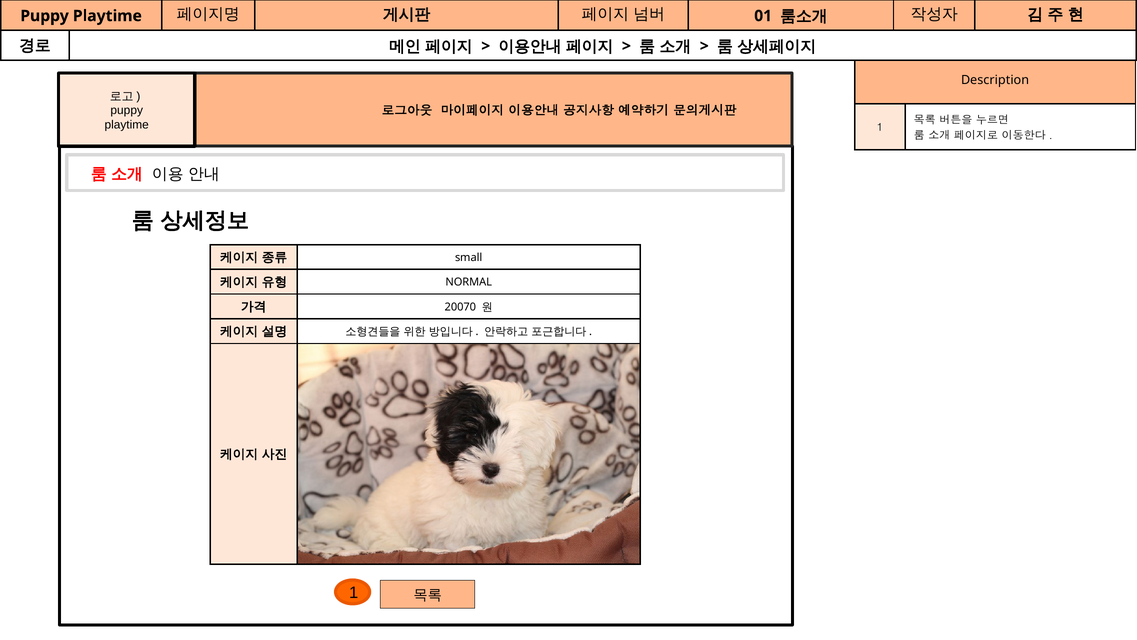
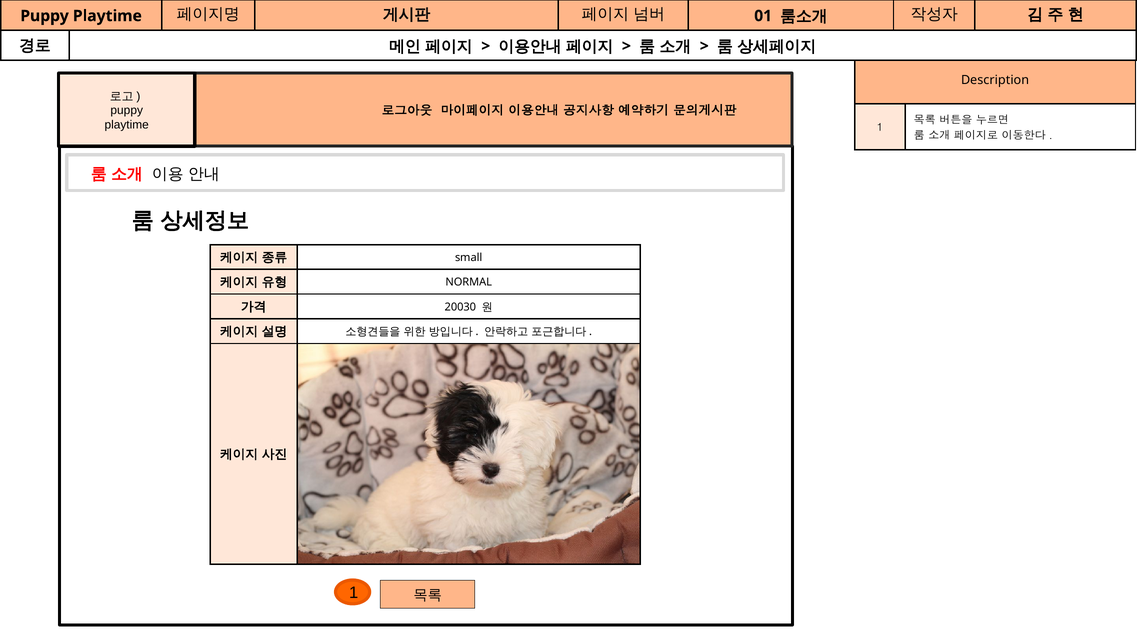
20070: 20070 -> 20030
